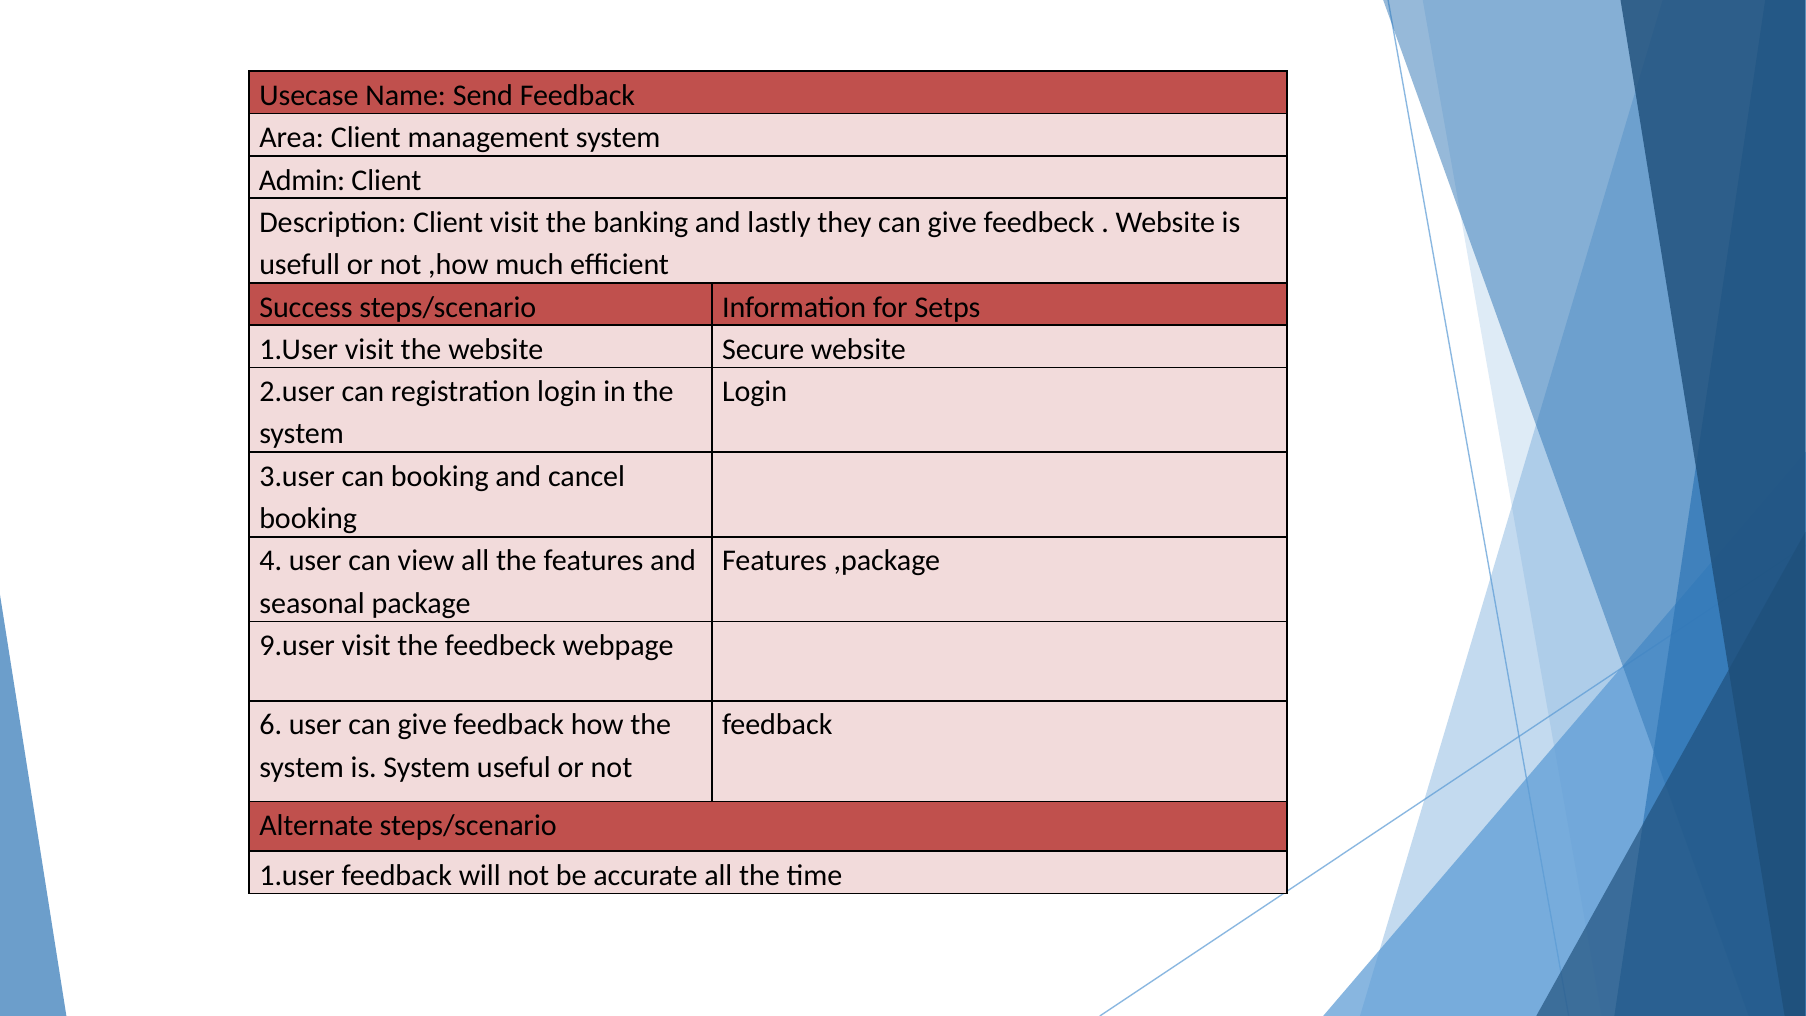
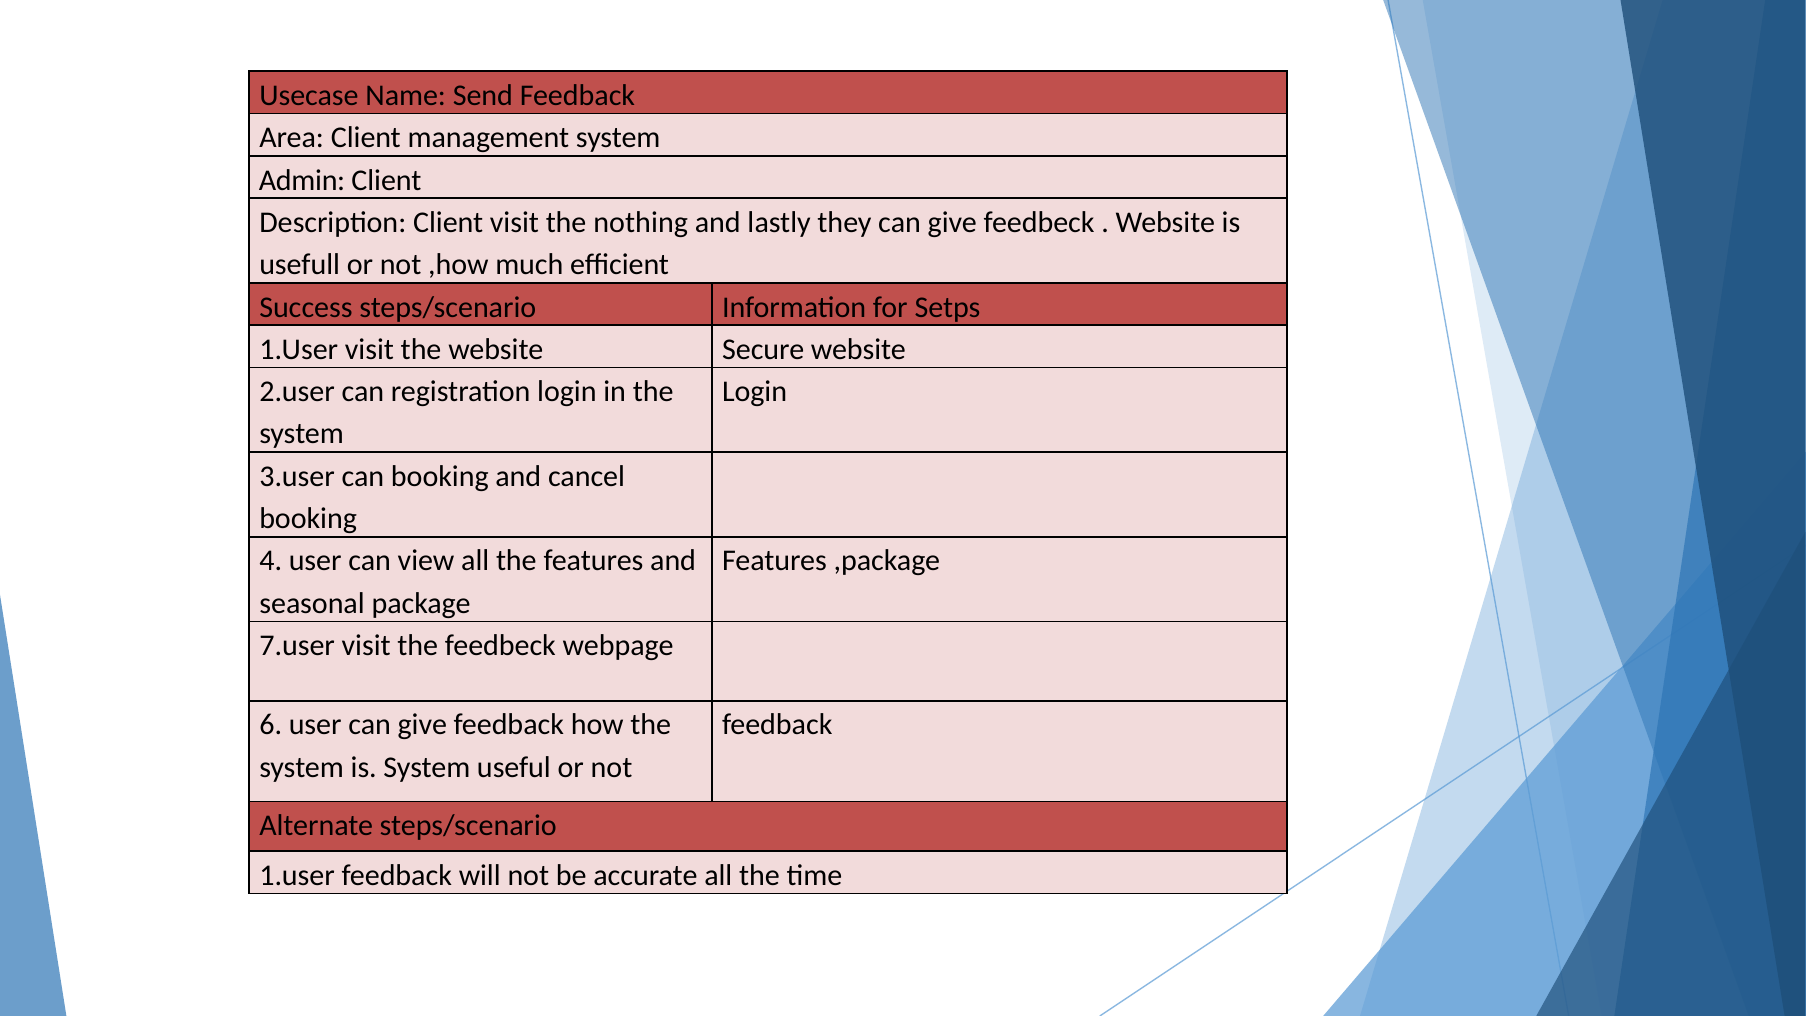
banking: banking -> nothing
9.user: 9.user -> 7.user
